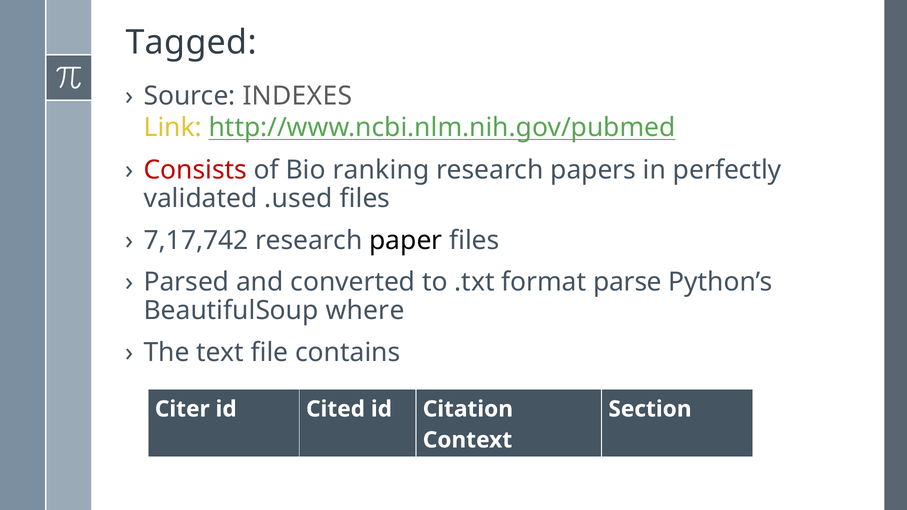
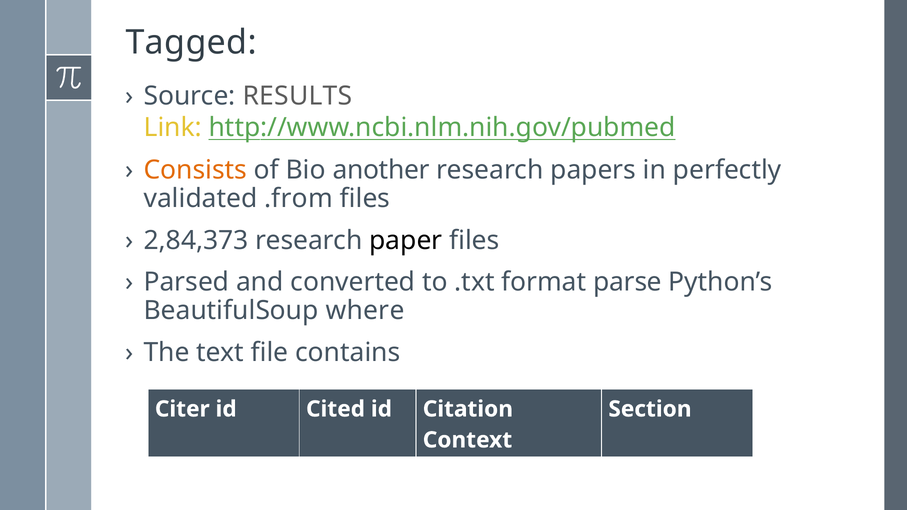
INDEXES: INDEXES -> RESULTS
Consists colour: red -> orange
ranking: ranking -> another
.used: .used -> .from
7,17,742: 7,17,742 -> 2,84,373
